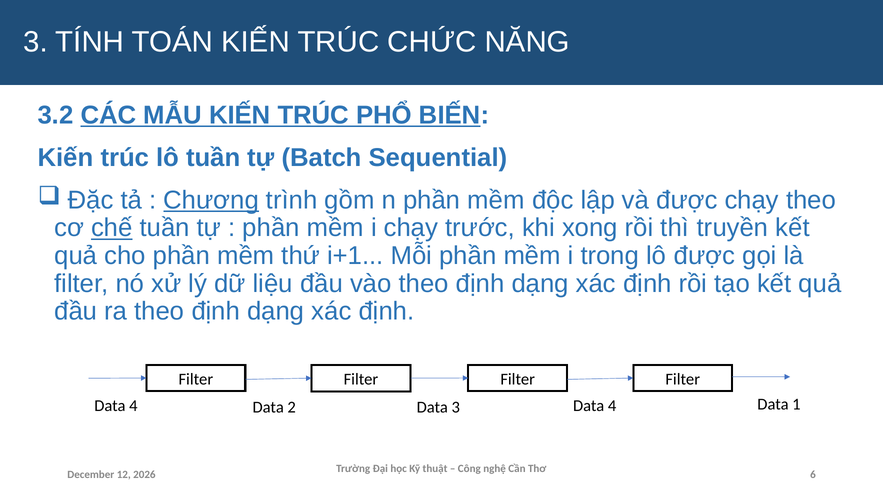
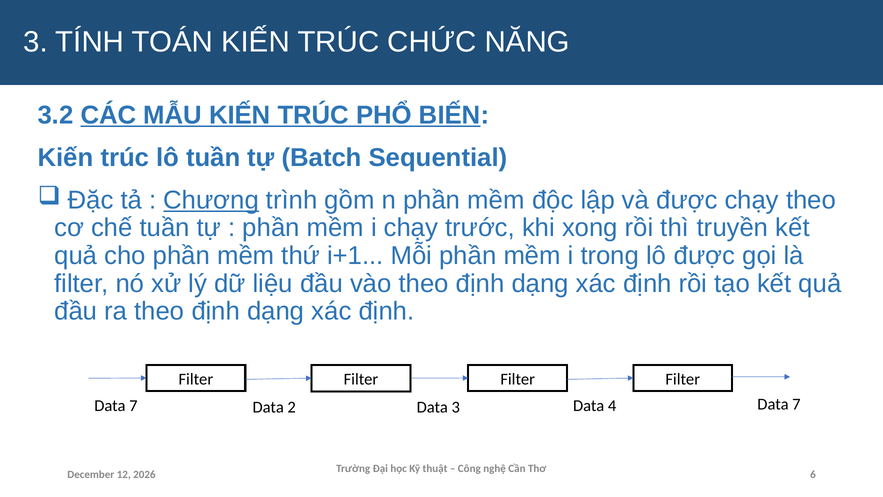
chế underline: present -> none
4 at (133, 405): 4 -> 7
4 Data 1: 1 -> 7
